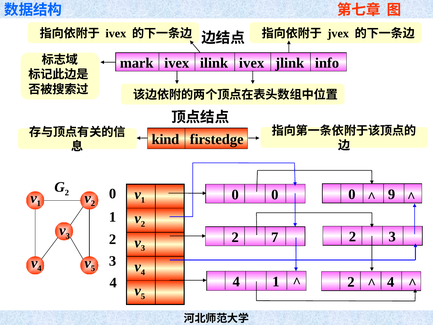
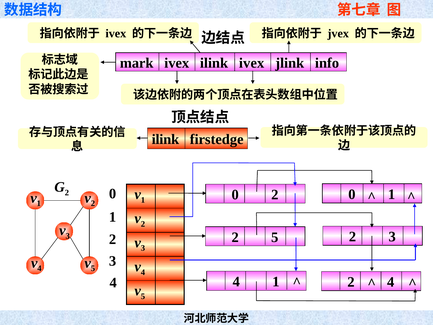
kind at (165, 139): kind -> ilink
9 at (392, 194): 9 -> 1
0 0: 0 -> 2
2 7: 7 -> 5
